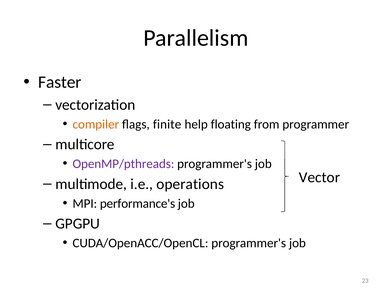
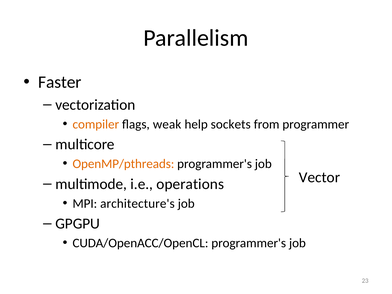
finite: finite -> weak
floating: floating -> sockets
OpenMP/pthreads colour: purple -> orange
performance's: performance's -> architecture's
